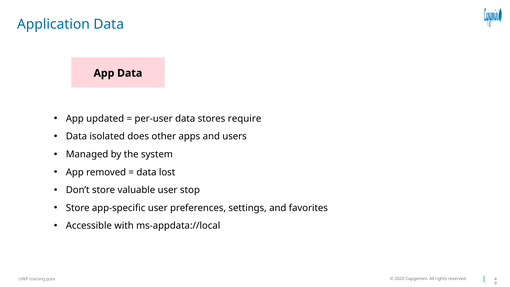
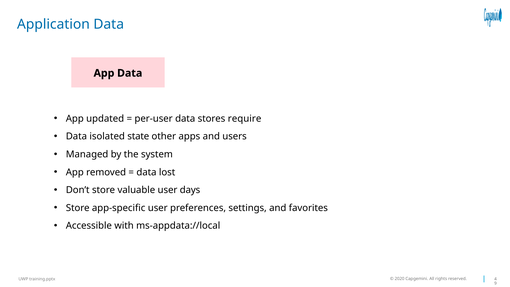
does: does -> state
stop: stop -> days
